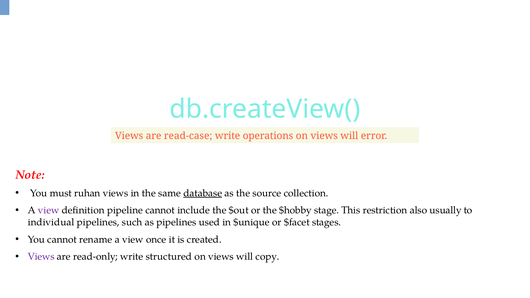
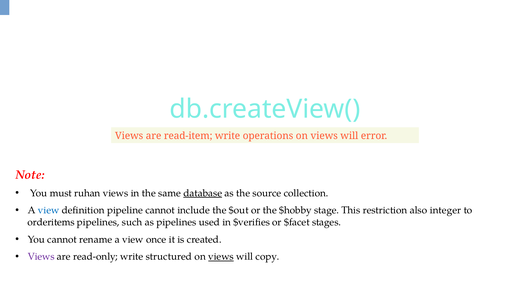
read-case: read-case -> read-item
view at (49, 210) colour: purple -> blue
usually: usually -> integer
individual: individual -> orderitems
$unique: $unique -> $verifies
views at (221, 257) underline: none -> present
